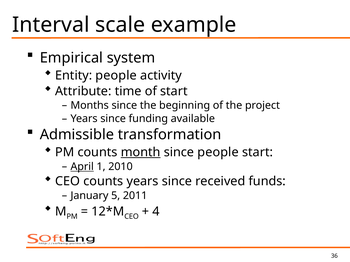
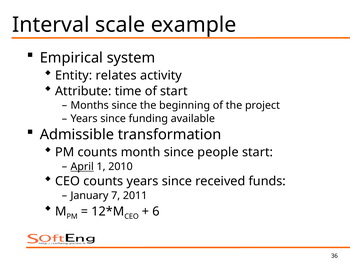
Entity people: people -> relates
month underline: present -> none
5: 5 -> 7
4: 4 -> 6
